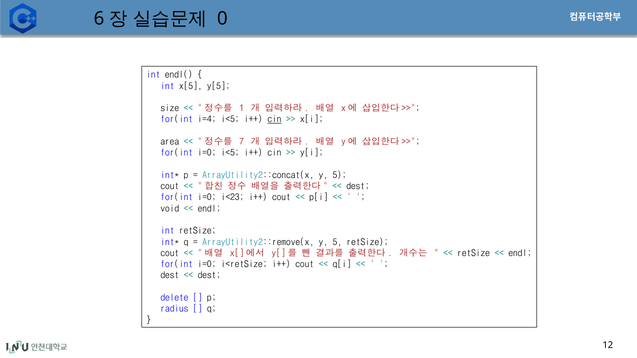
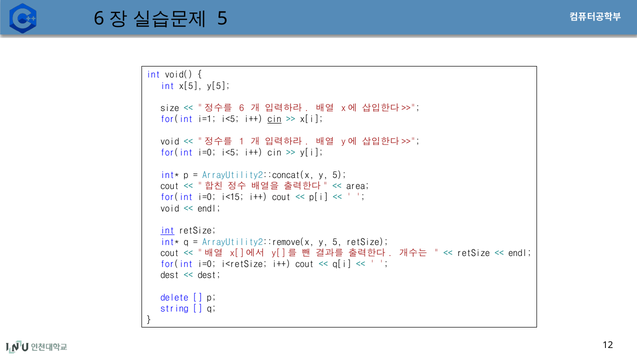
0 at (222, 19): 0 -> 5
endl(: endl( -> void(
1 at (242, 108): 1 -> 6
i=4: i=4 -> i=1
area at (170, 142): area -> void
7: 7 -> 1
dest at (358, 186): dest -> area
i<23: i<23 -> i<15
int at (167, 231) underline: none -> present
radius: radius -> string
